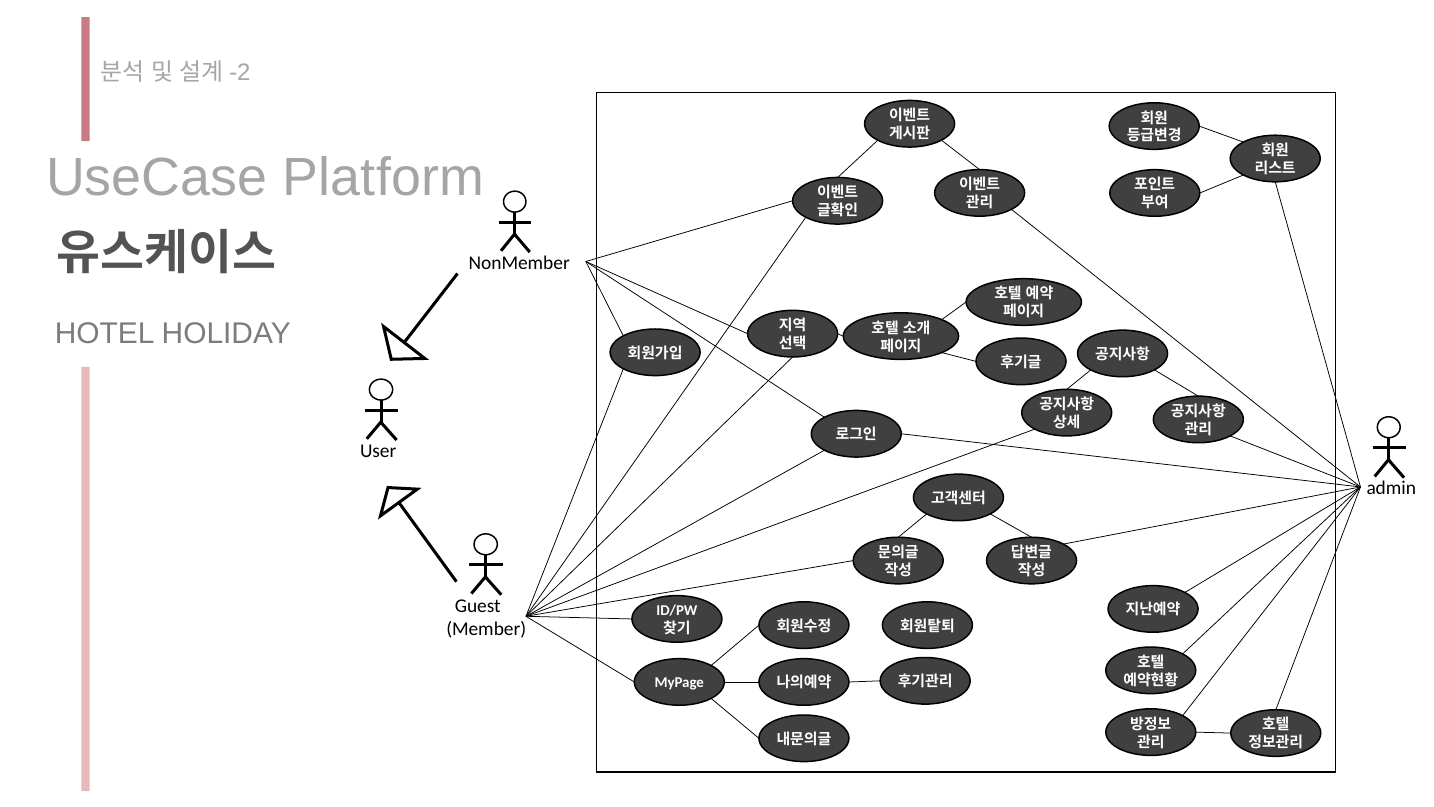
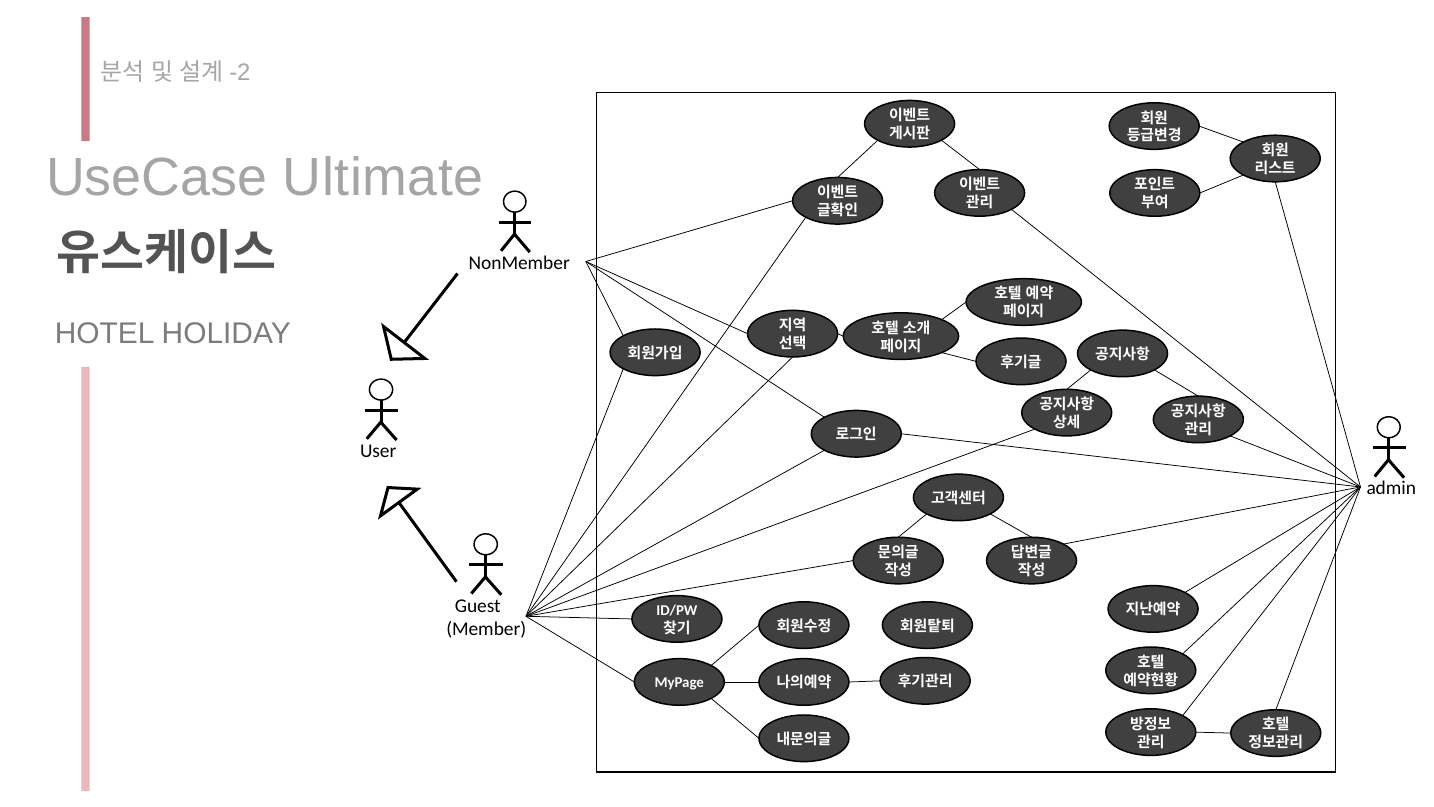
Platform: Platform -> Ultimate
